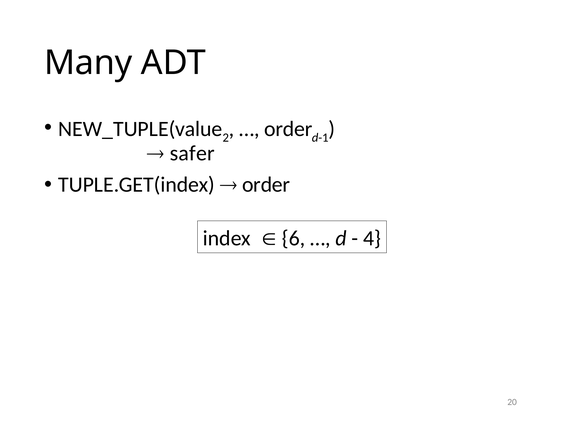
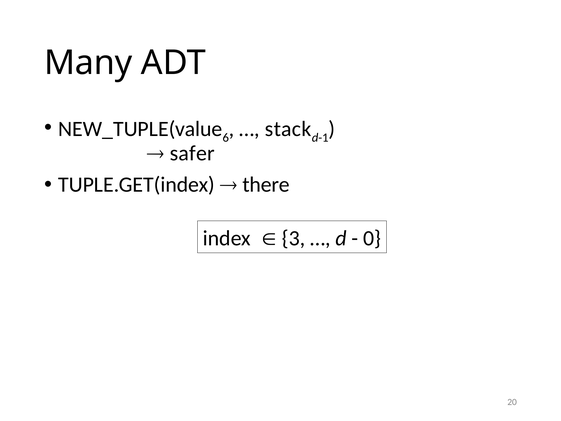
2: 2 -> 6
order at (288, 129): order -> stack
order at (266, 185): order -> there
6: 6 -> 3
4: 4 -> 0
